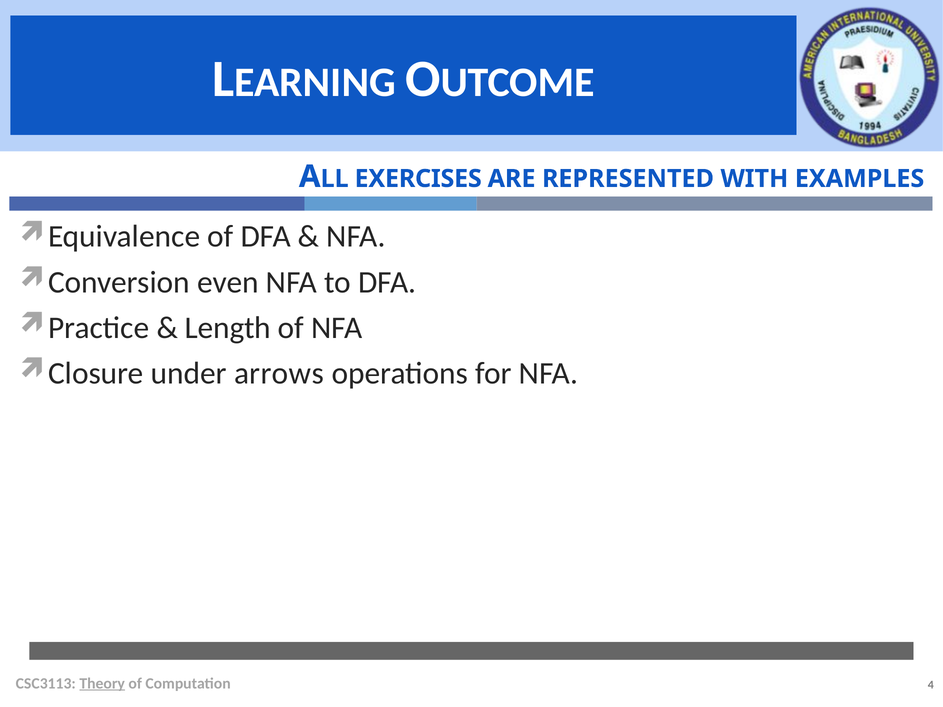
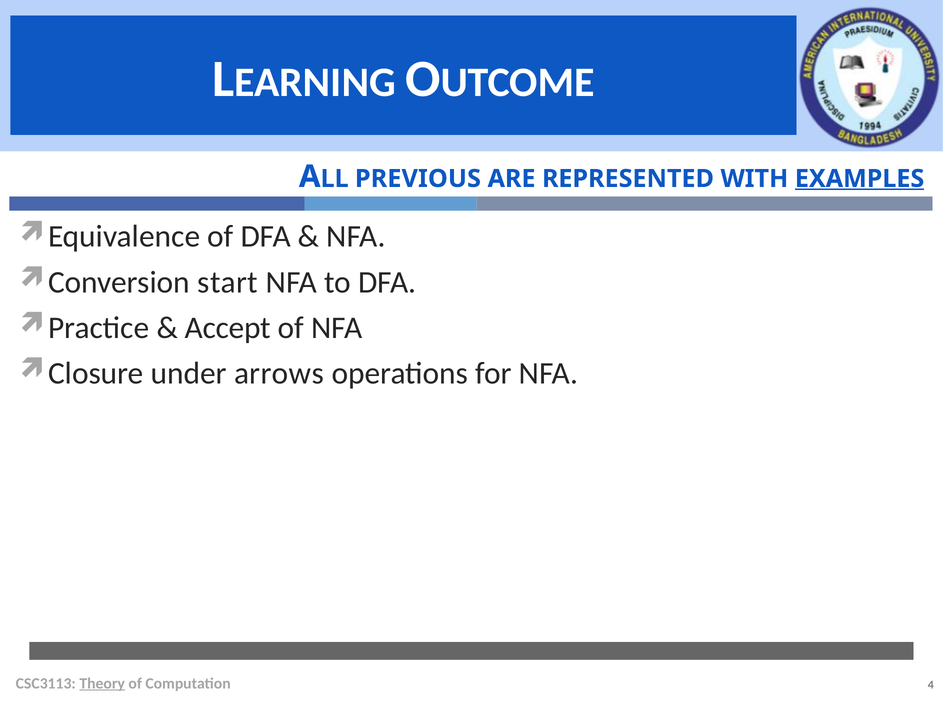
EXERCISES: EXERCISES -> PREVIOUS
EXAMPLES underline: none -> present
even: even -> start
Length: Length -> Accept
